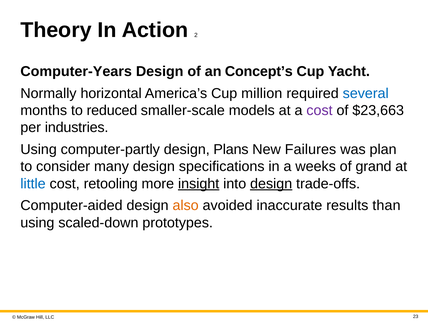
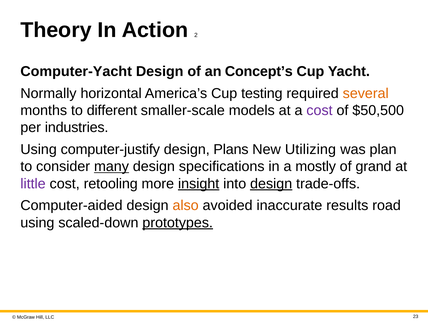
Computer-Years: Computer-Years -> Computer-Yacht
million: million -> testing
several colour: blue -> orange
reduced: reduced -> different
$23,663: $23,663 -> $50,500
computer-partly: computer-partly -> computer-justify
Failures: Failures -> Utilizing
many underline: none -> present
weeks: weeks -> mostly
little colour: blue -> purple
than: than -> road
prototypes underline: none -> present
